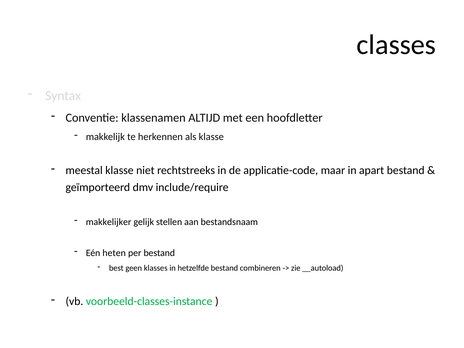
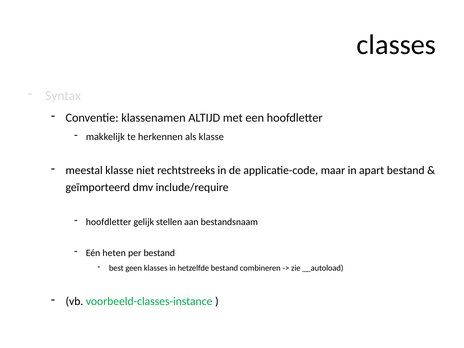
makkelijker at (109, 222): makkelijker -> hoofdletter
